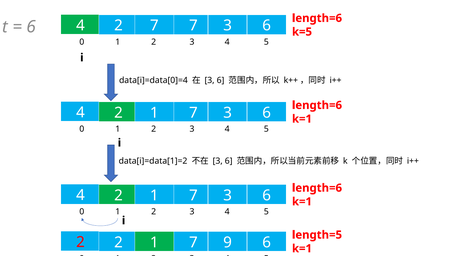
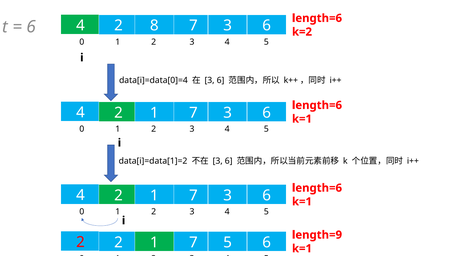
2 7: 7 -> 8
k=5: k=5 -> k=2
length=5: length=5 -> length=9
7 9: 9 -> 5
